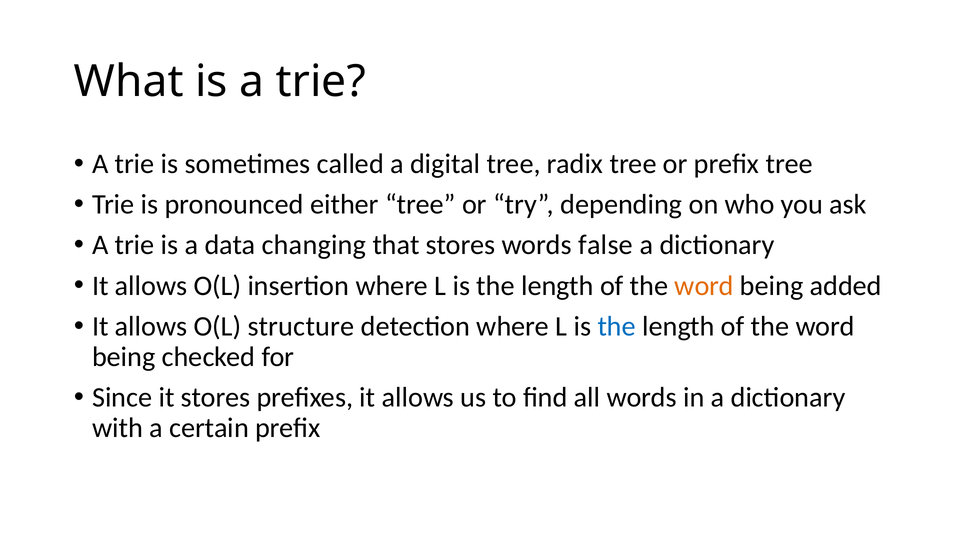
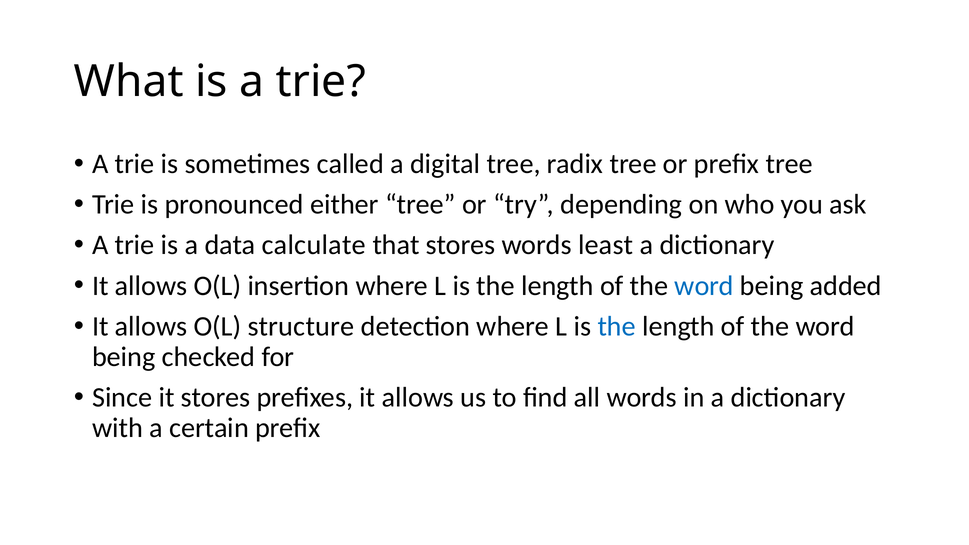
changing: changing -> calculate
false: false -> least
word at (704, 286) colour: orange -> blue
